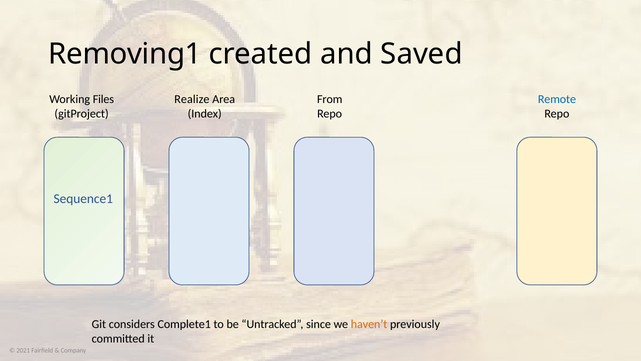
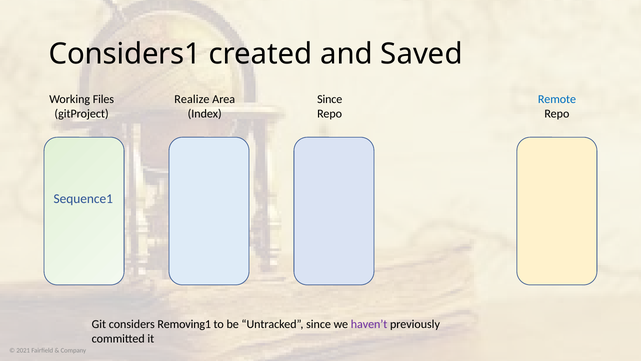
Removing1: Removing1 -> Considers1
From at (330, 99): From -> Since
Complete1: Complete1 -> Removing1
haven’t colour: orange -> purple
